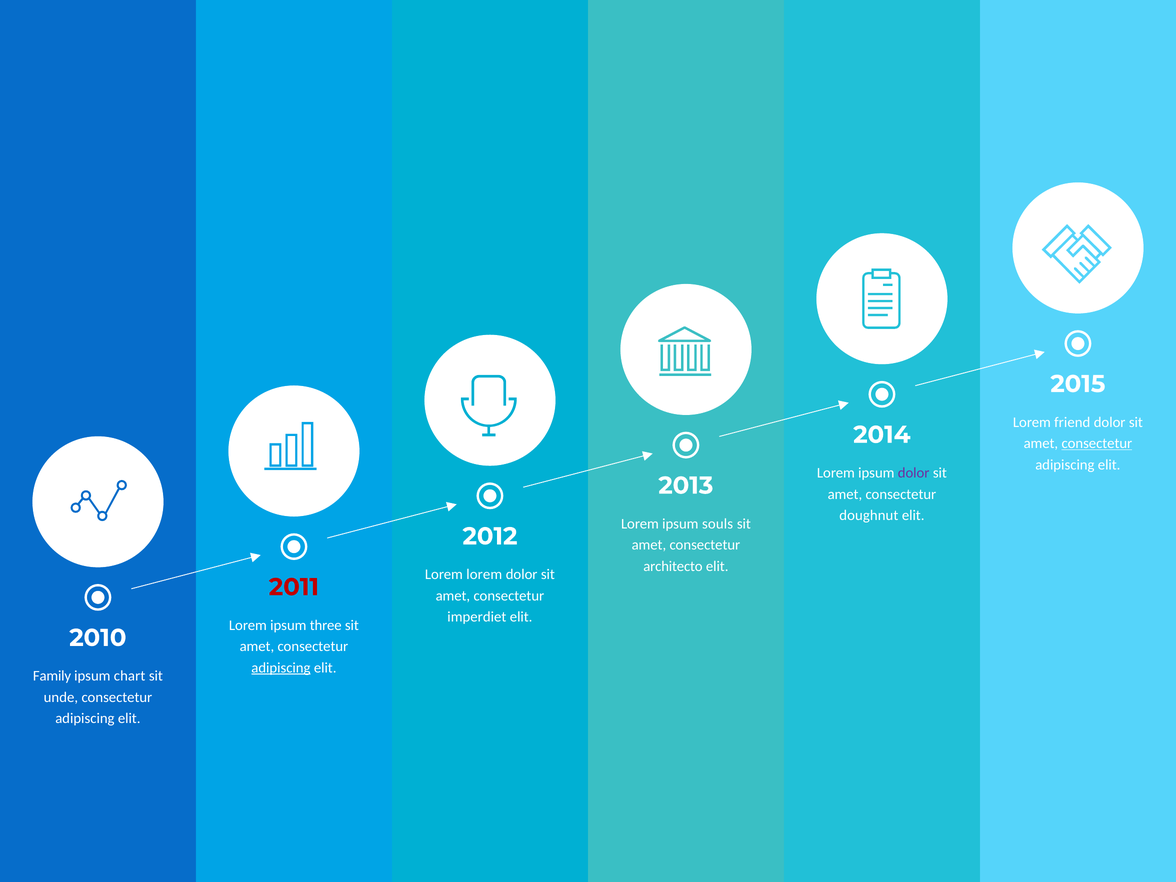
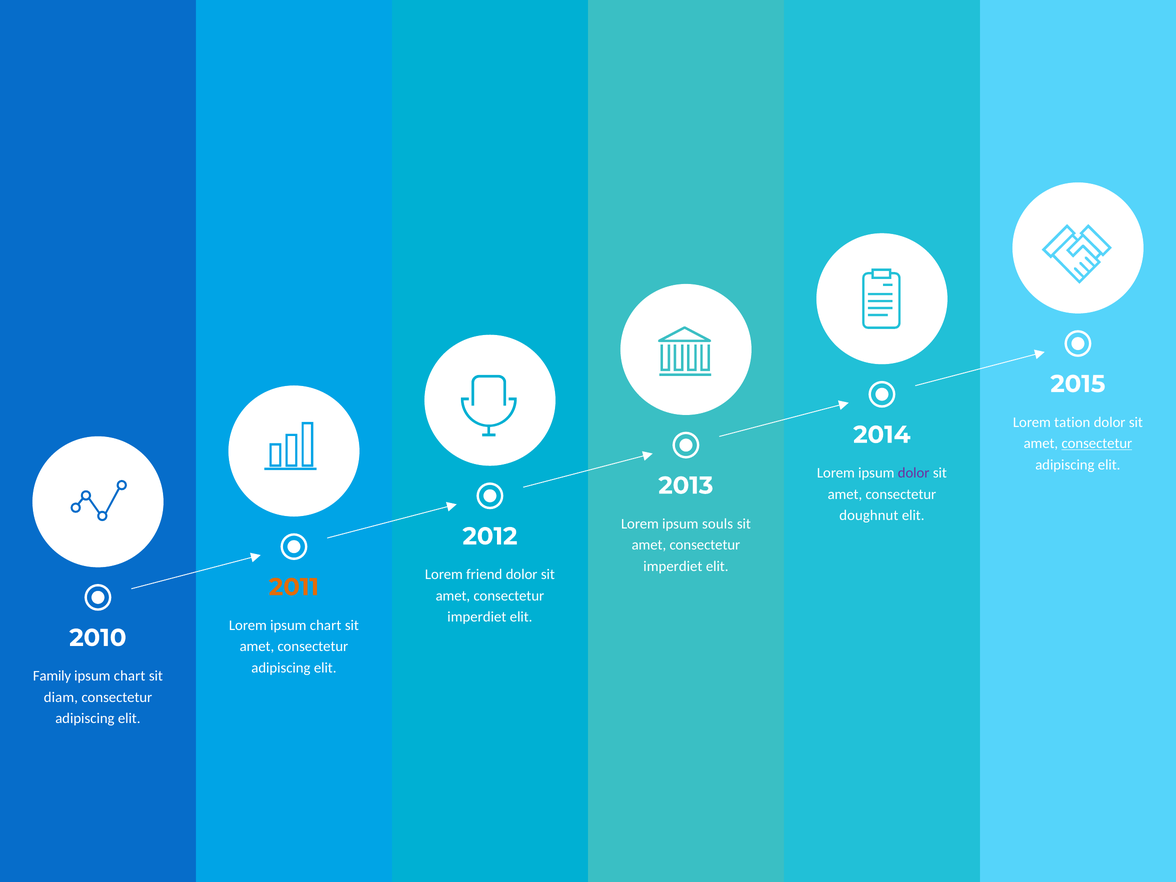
friend: friend -> tation
architecto at (673, 566): architecto -> imperdiet
Lorem lorem: lorem -> friend
2011 colour: red -> orange
Lorem ipsum three: three -> chart
adipiscing at (281, 668) underline: present -> none
unde: unde -> diam
